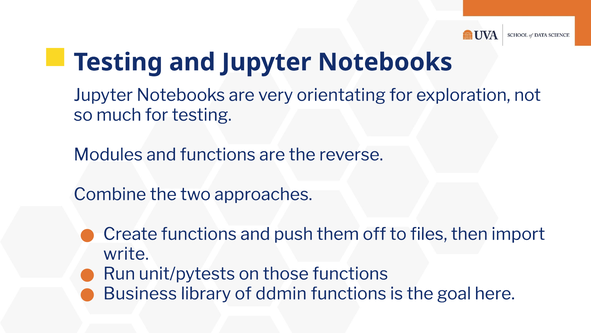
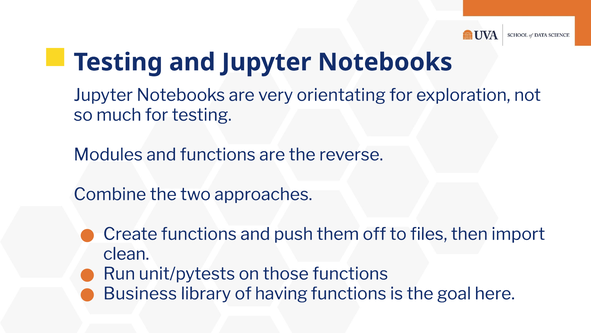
write: write -> clean
ddmin: ddmin -> having
